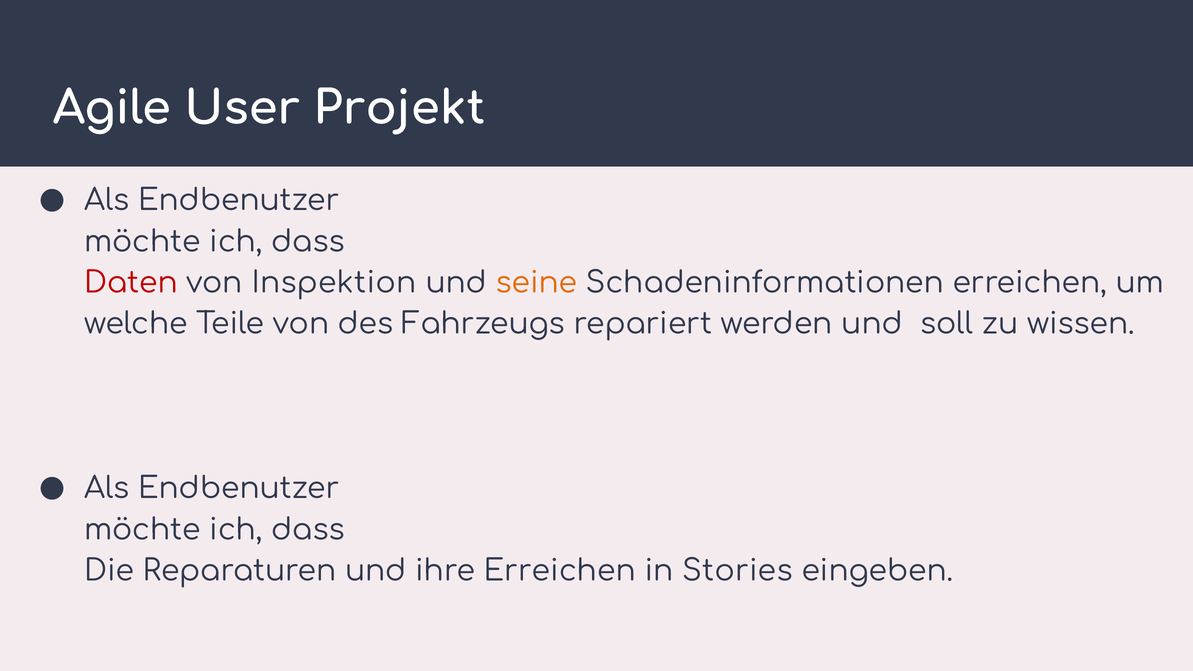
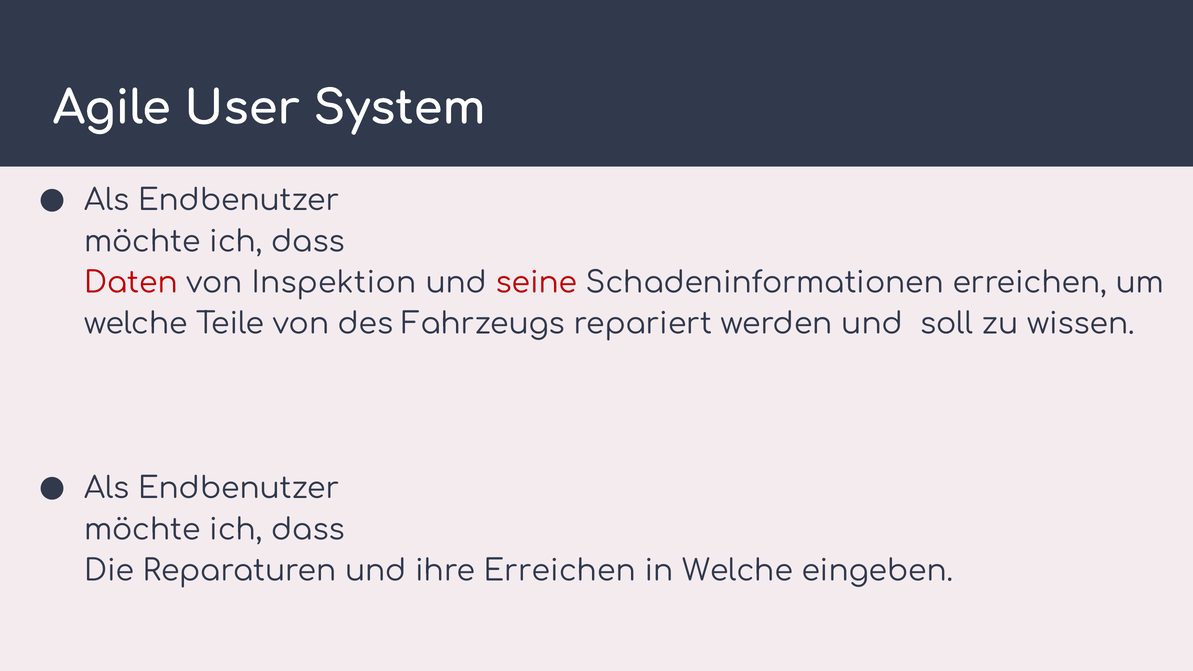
Projekt: Projekt -> System
seine colour: orange -> red
in Stories: Stories -> Welche
